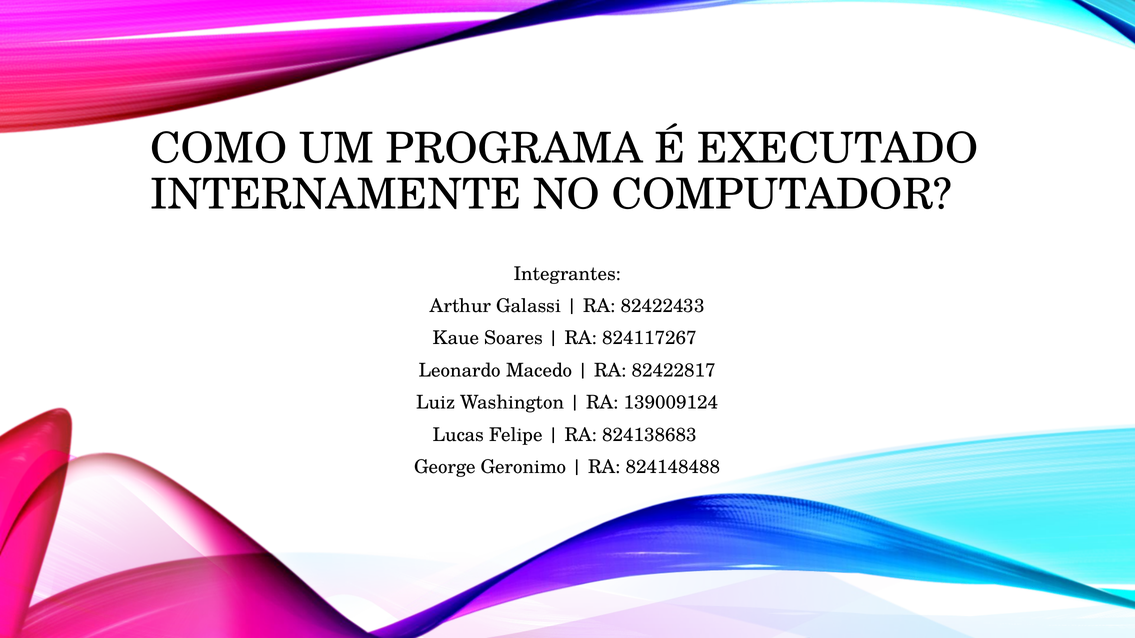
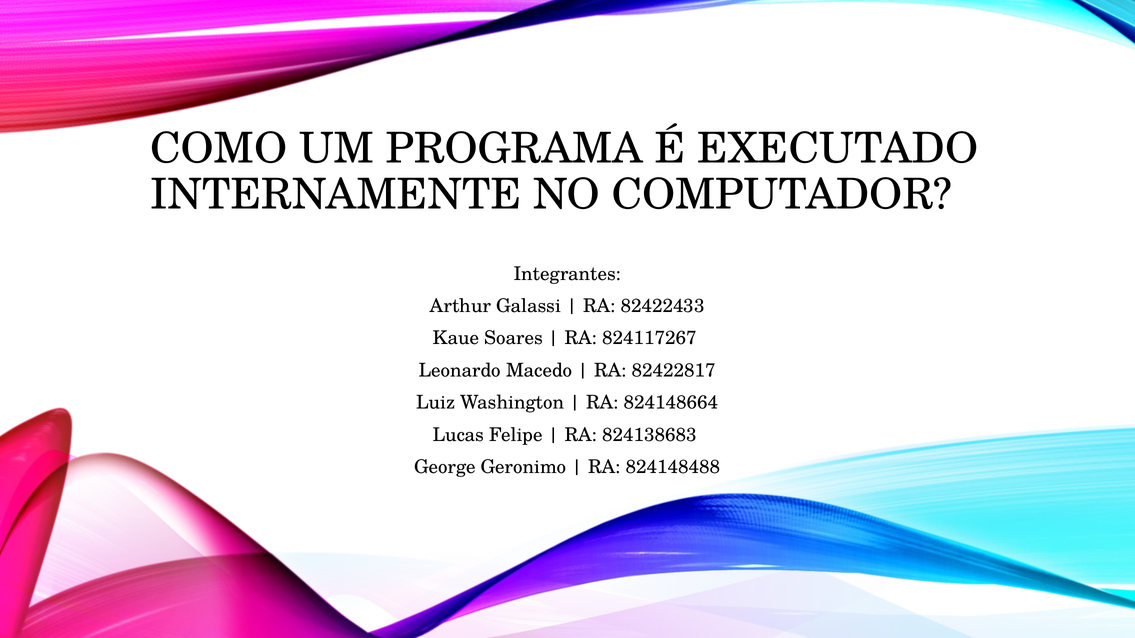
139009124: 139009124 -> 824148664
